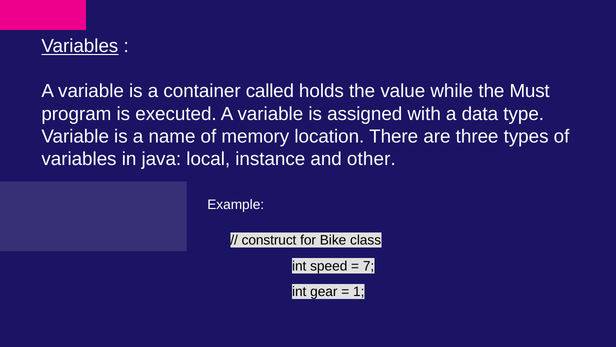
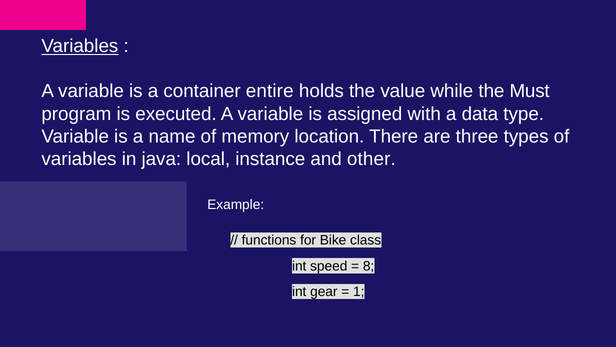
called: called -> entire
construct: construct -> functions
7: 7 -> 8
